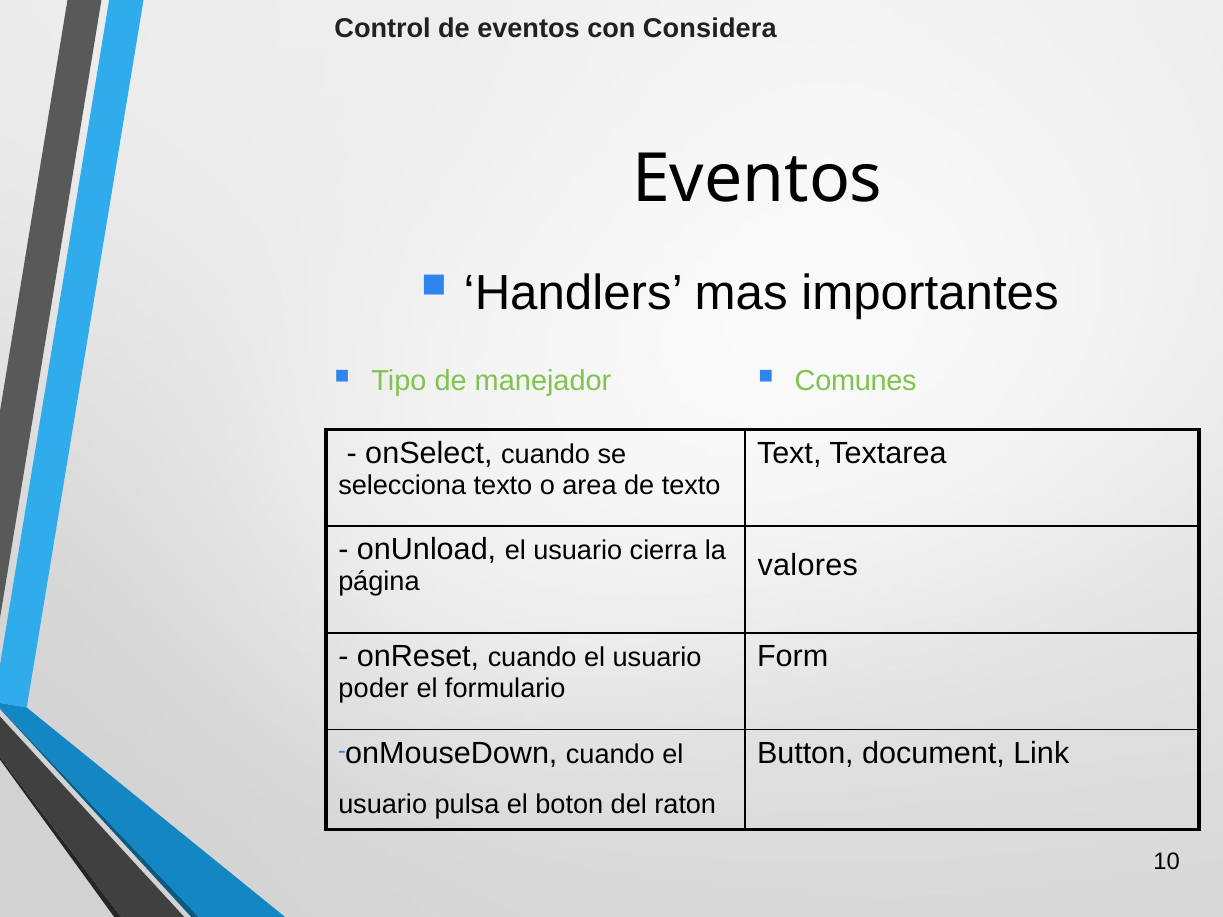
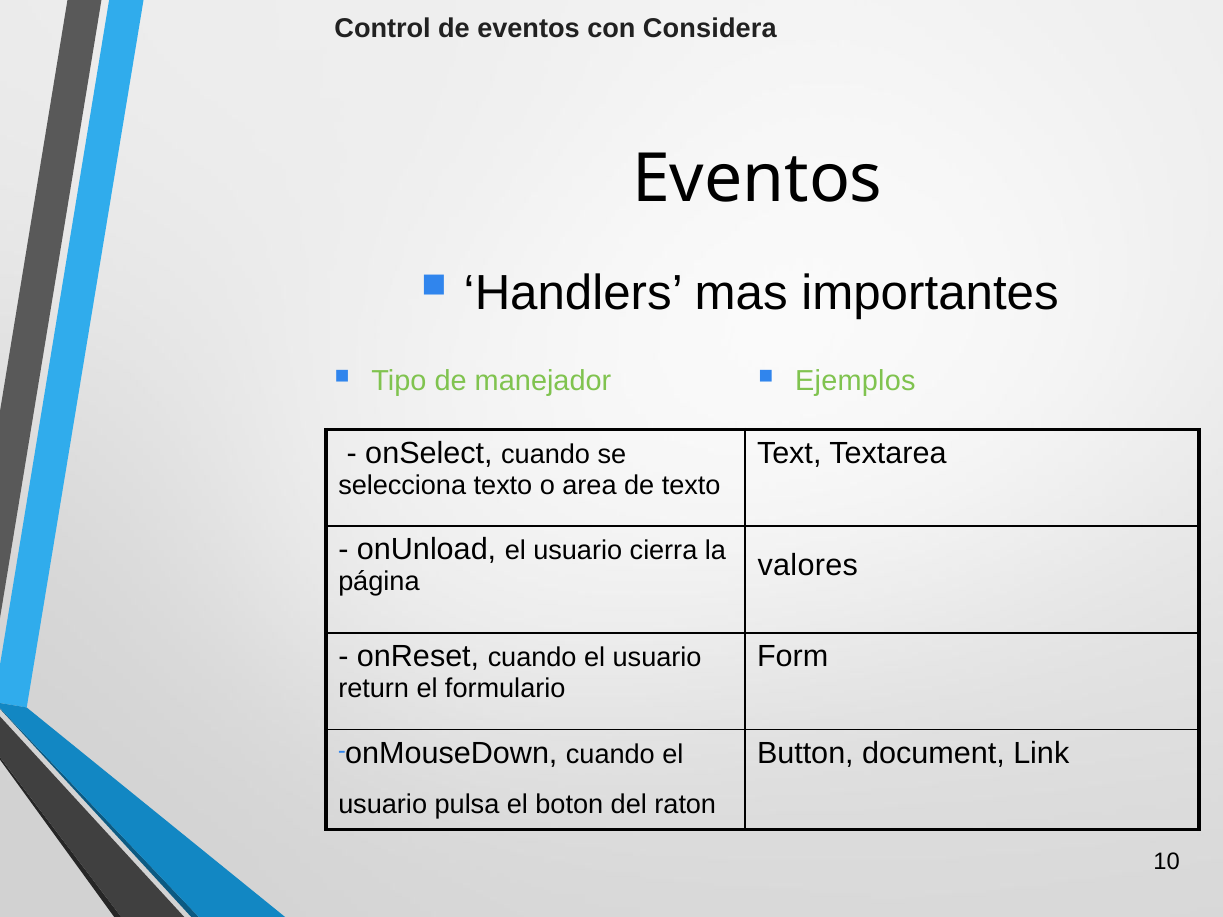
Comunes: Comunes -> Ejemplos
poder: poder -> return
